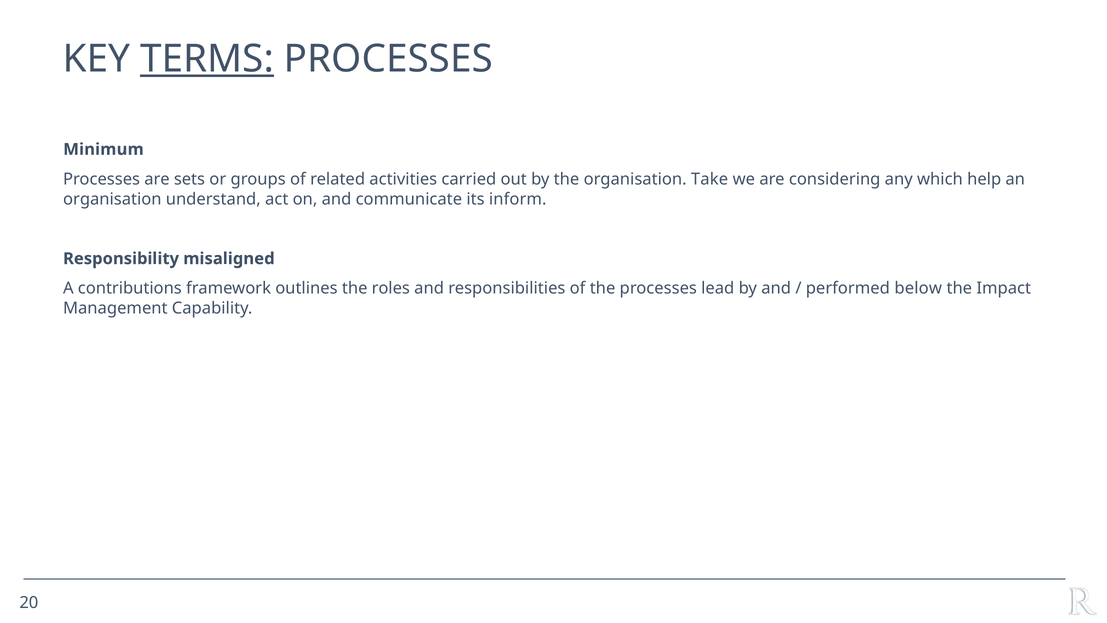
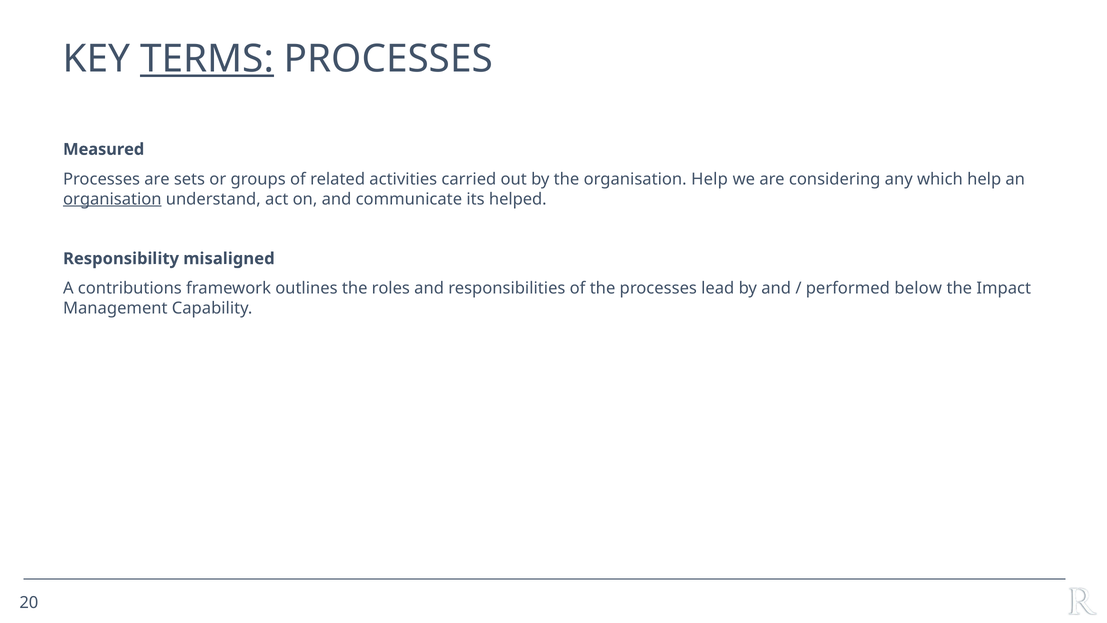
Minimum: Minimum -> Measured
organisation Take: Take -> Help
organisation at (112, 199) underline: none -> present
inform: inform -> helped
